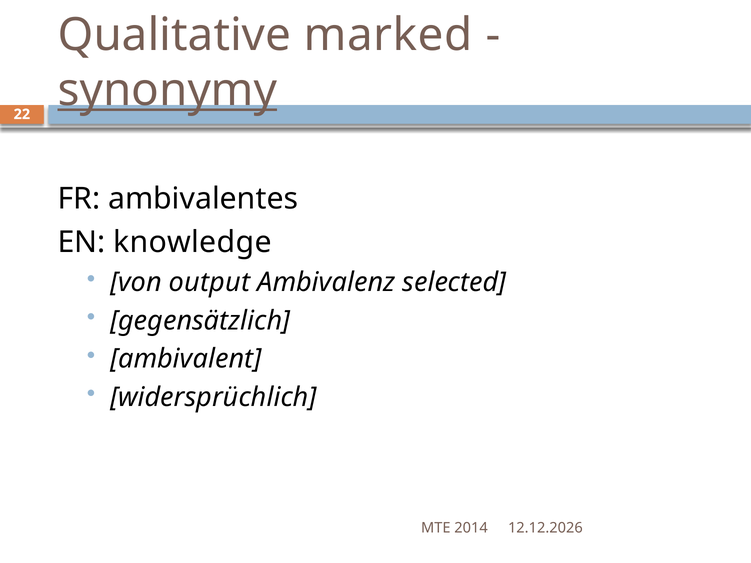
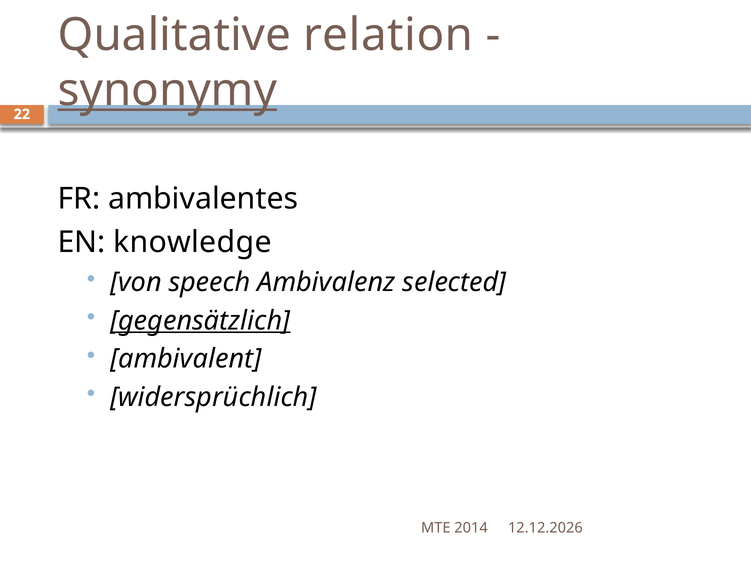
marked: marked -> relation
output: output -> speech
gegensätzlich underline: none -> present
